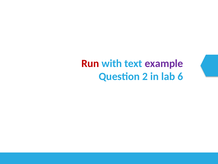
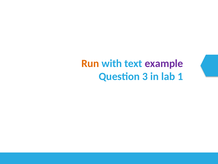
Run colour: red -> orange
2: 2 -> 3
6: 6 -> 1
